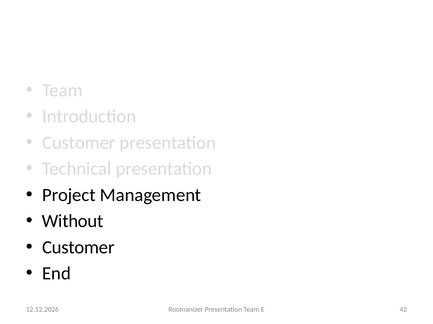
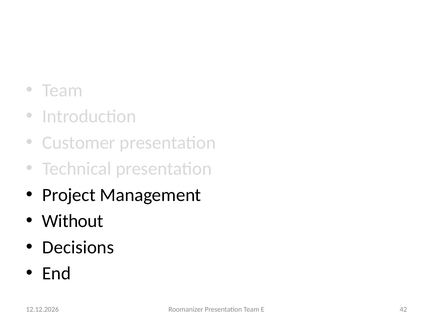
Customer at (78, 248): Customer -> Decisions
